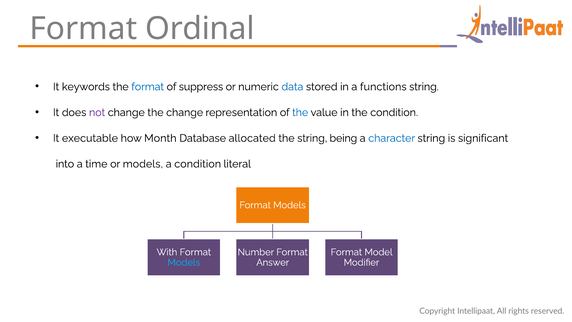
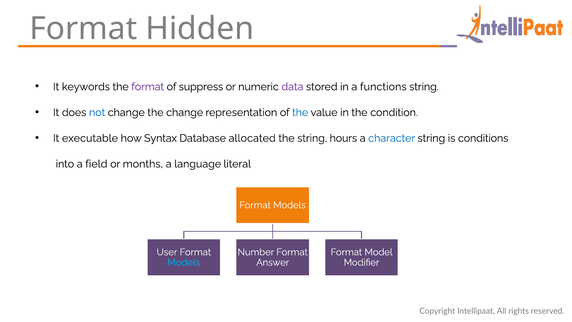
Ordinal: Ordinal -> Hidden
format at (148, 87) colour: blue -> purple
data colour: blue -> purple
not colour: purple -> blue
Month: Month -> Syntax
being: being -> hours
significant: significant -> conditions
time: time -> field
or models: models -> months
a condition: condition -> language
With: With -> User
